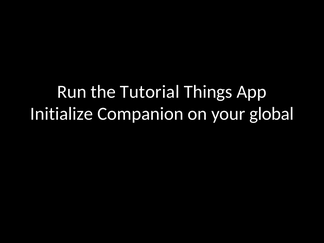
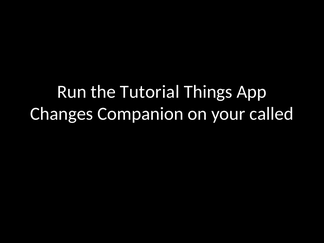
Initialize: Initialize -> Changes
global: global -> called
